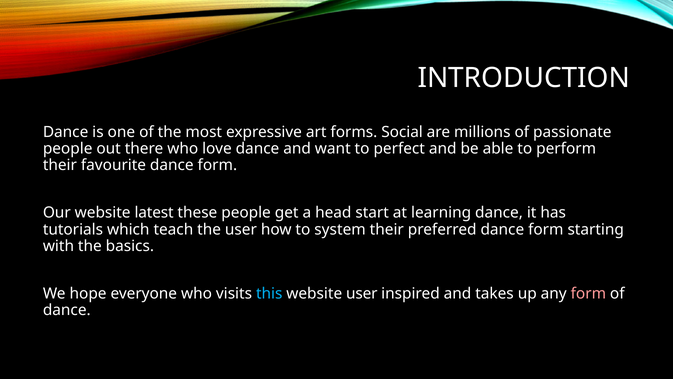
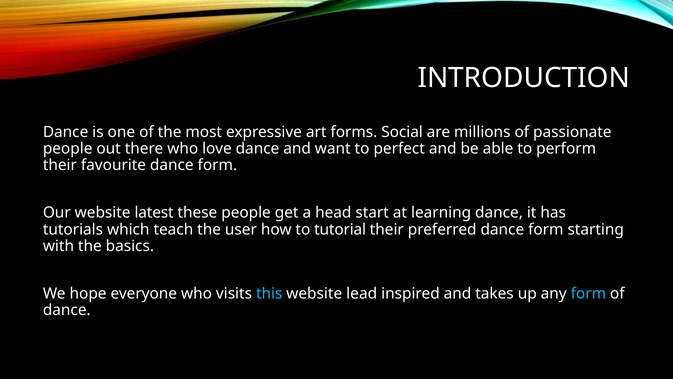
system: system -> tutorial
website user: user -> lead
form at (588, 293) colour: pink -> light blue
